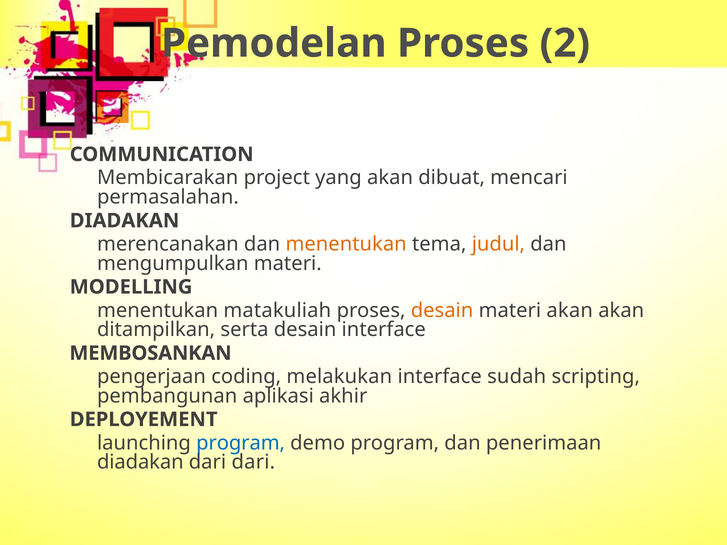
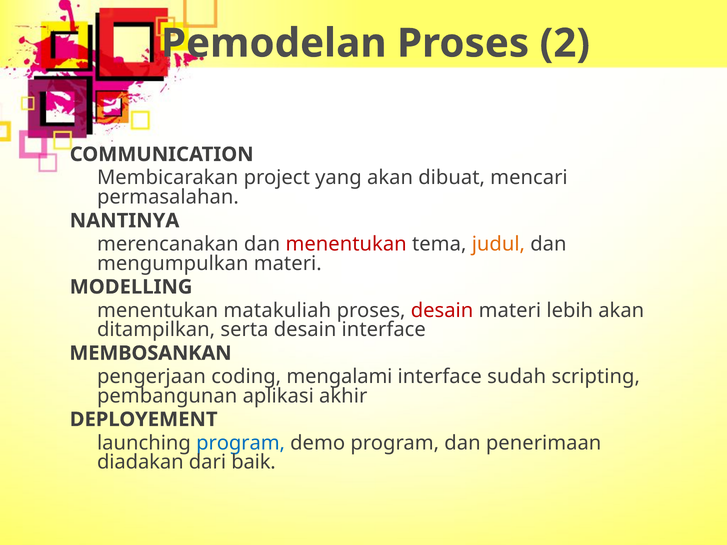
DIADAKAN at (125, 221): DIADAKAN -> NANTINYA
menentukan at (346, 244) colour: orange -> red
desain at (442, 310) colour: orange -> red
materi akan: akan -> lebih
melakukan: melakukan -> mengalami
dari dari: dari -> baik
